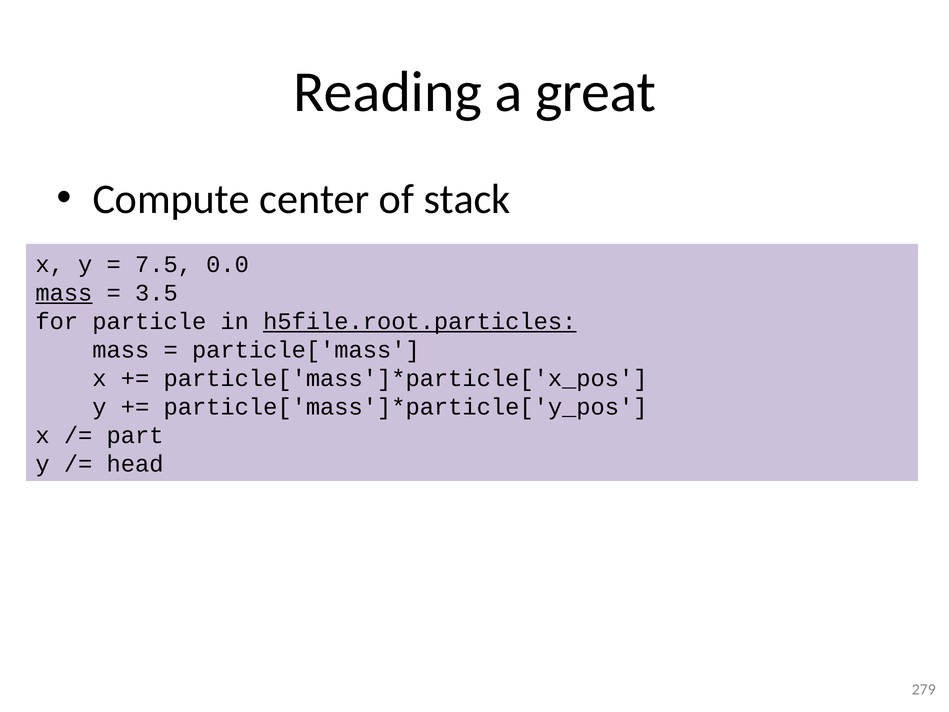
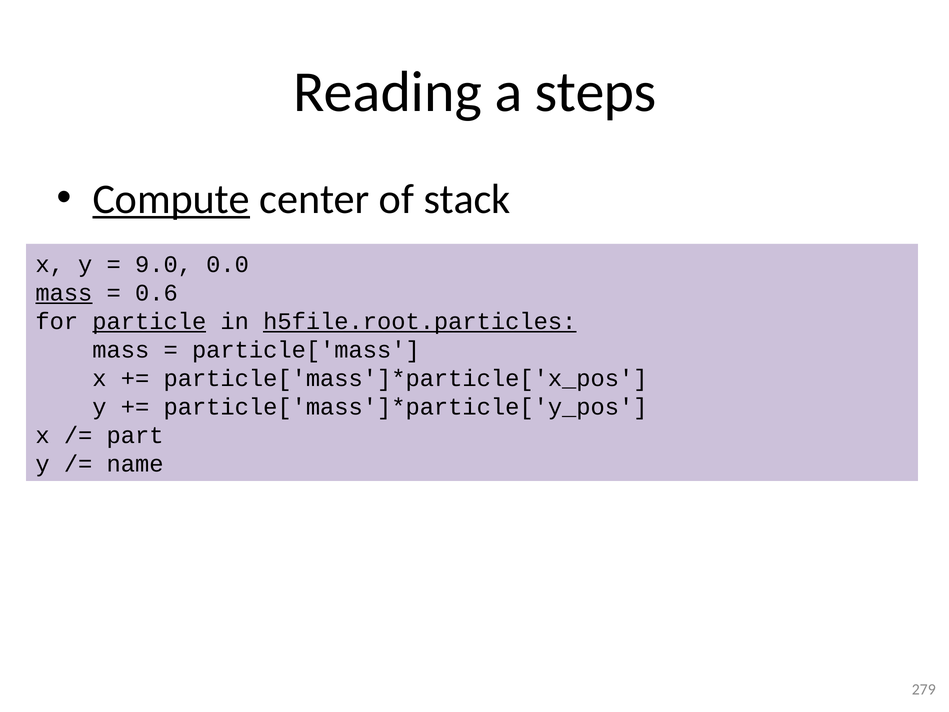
great: great -> steps
Compute underline: none -> present
7.5: 7.5 -> 9.0
3.5: 3.5 -> 0.6
particle underline: none -> present
head: head -> name
